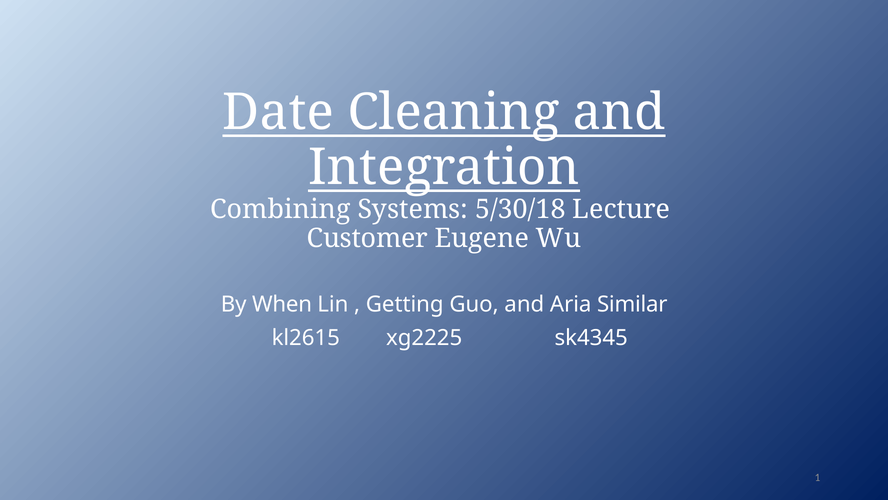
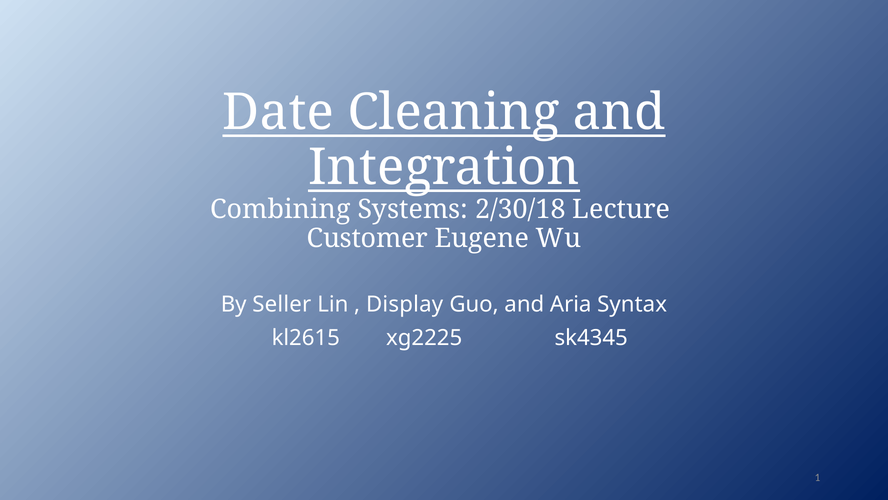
5/30/18: 5/30/18 -> 2/30/18
When: When -> Seller
Getting: Getting -> Display
Similar: Similar -> Syntax
